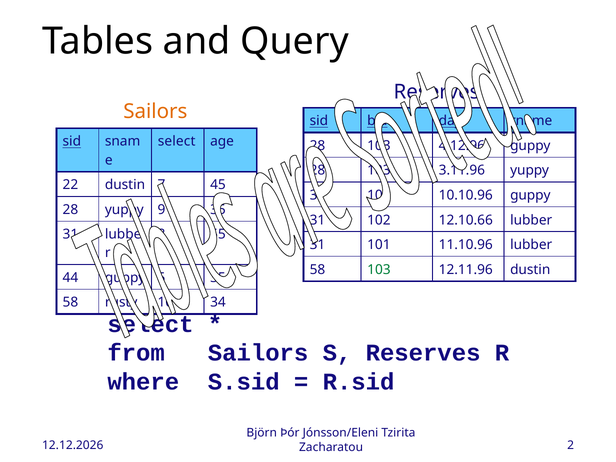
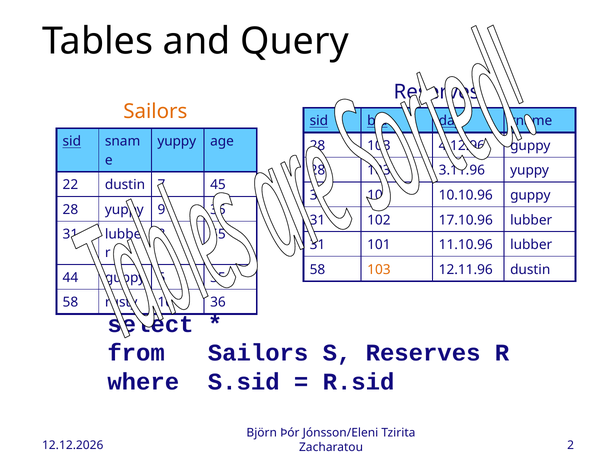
select at (177, 141): select -> yuppy
12.10.66: 12.10.66 -> 17.10.96
103 at (379, 270) colour: green -> orange
34: 34 -> 36
